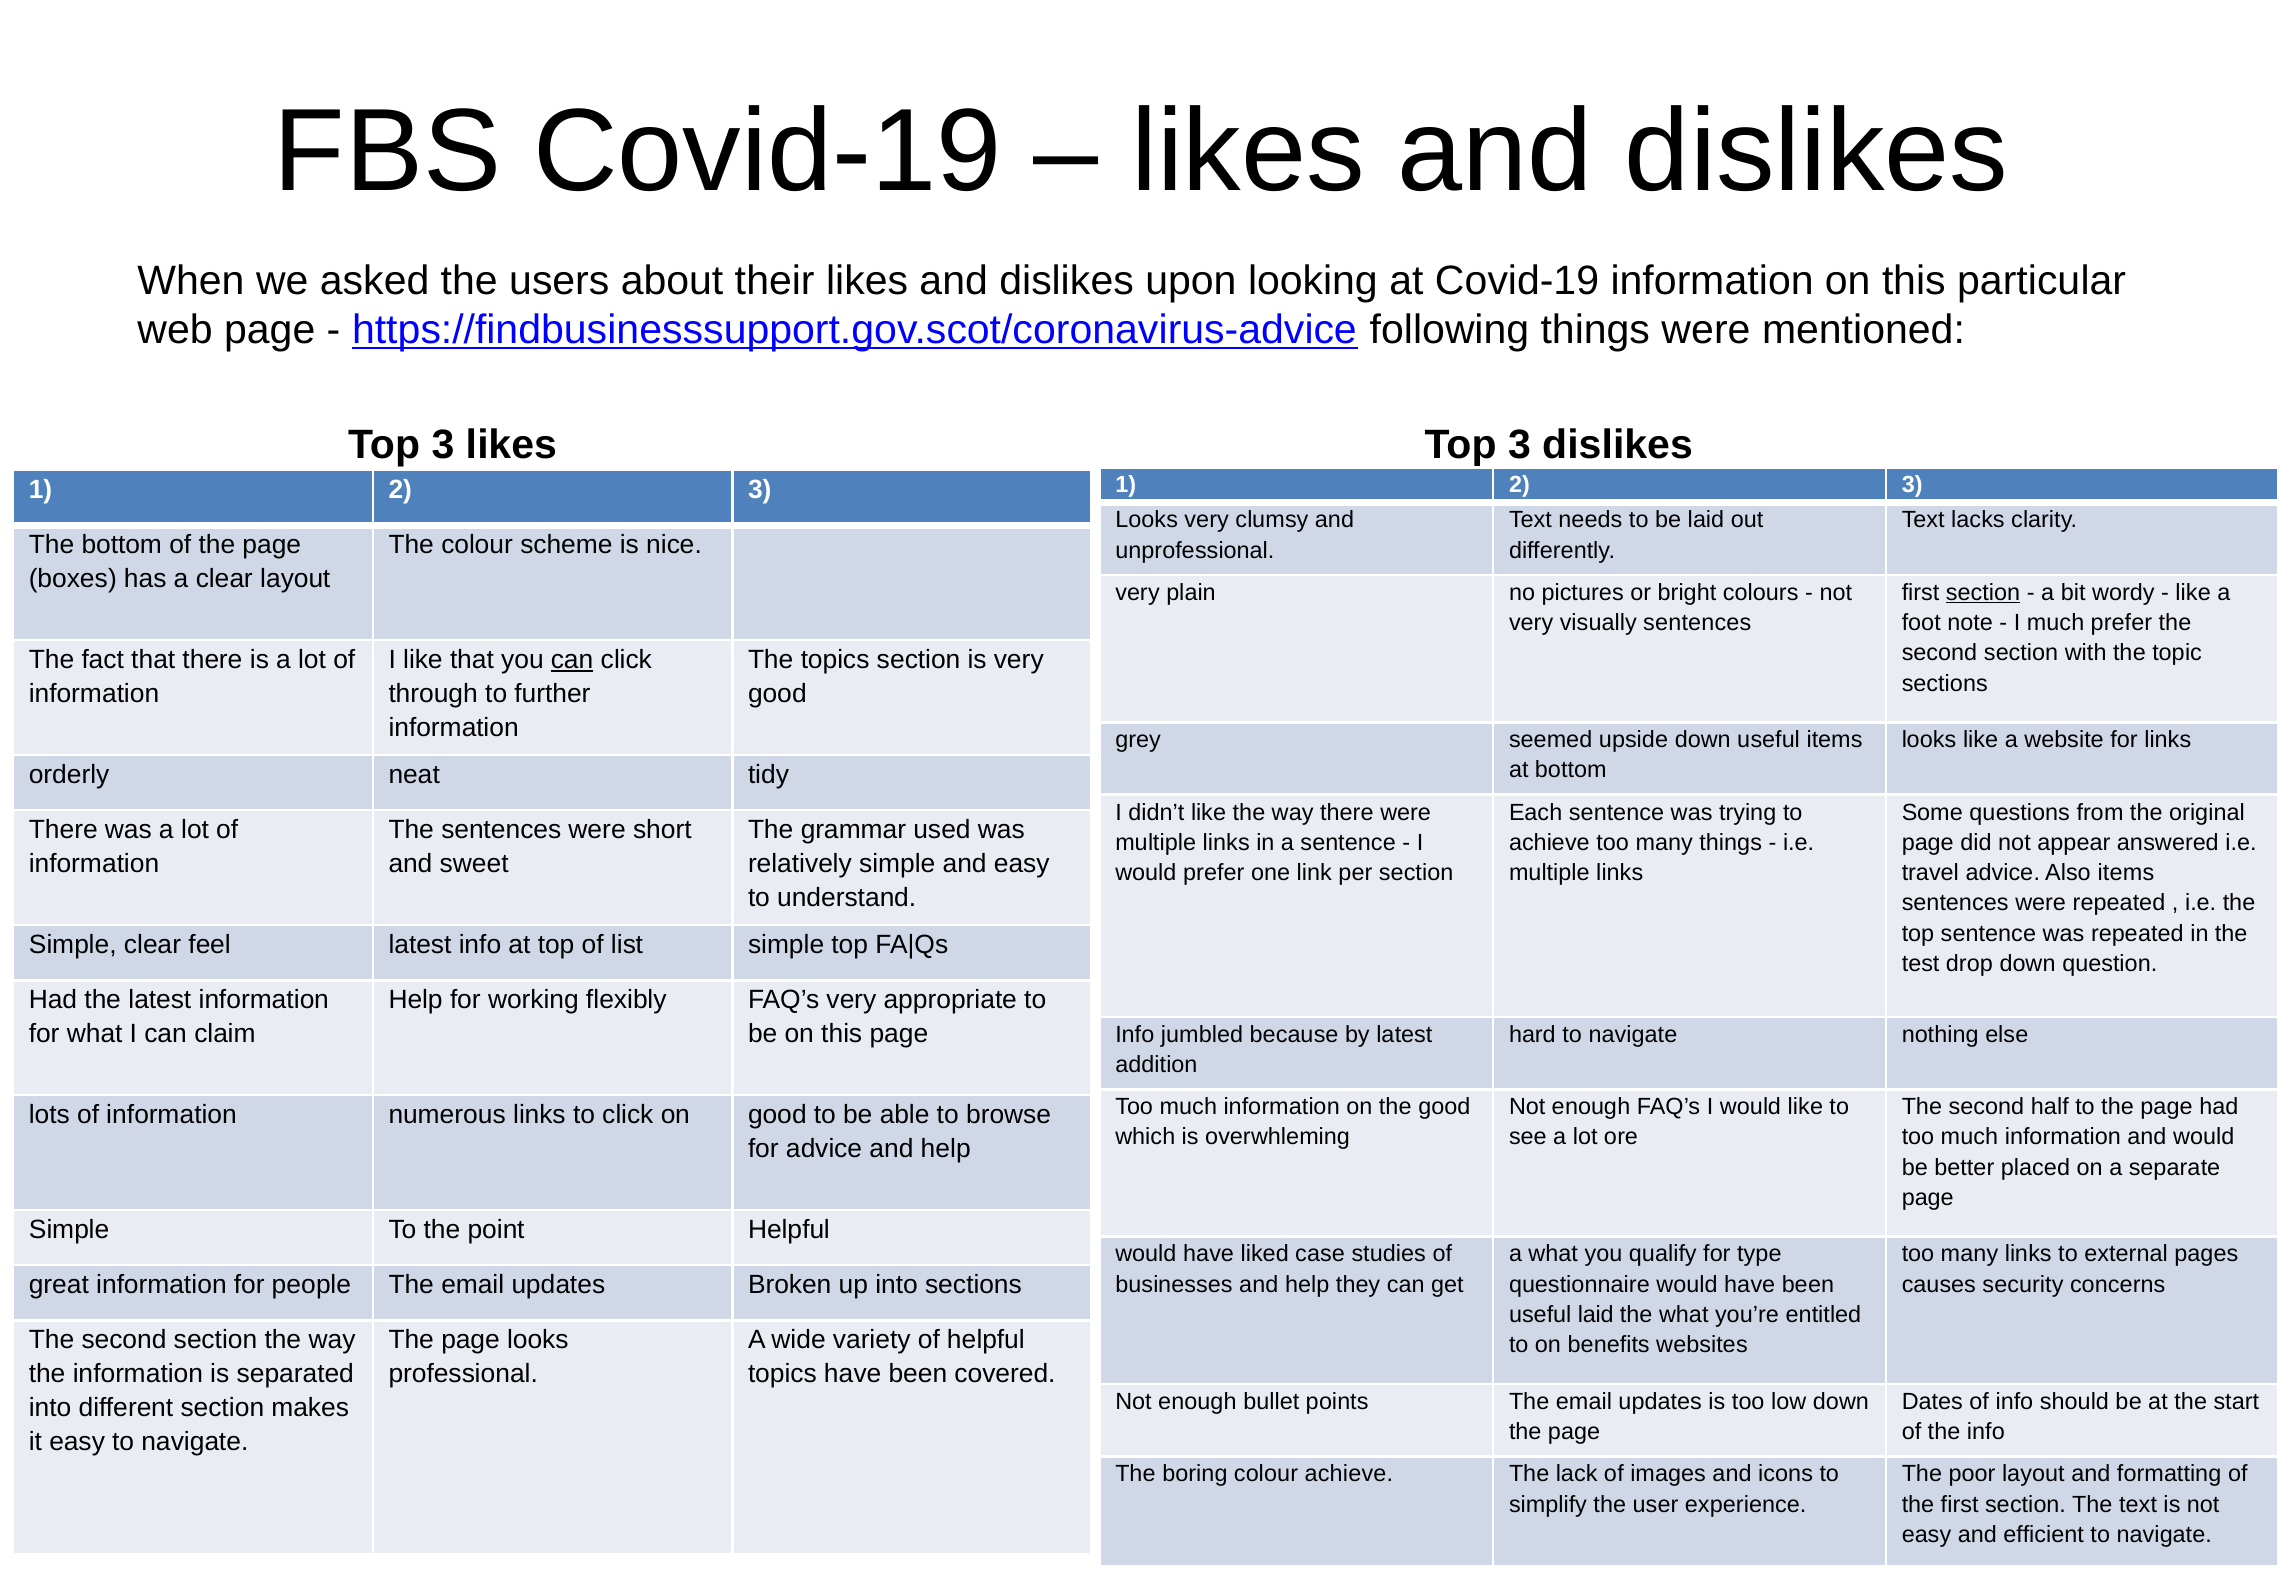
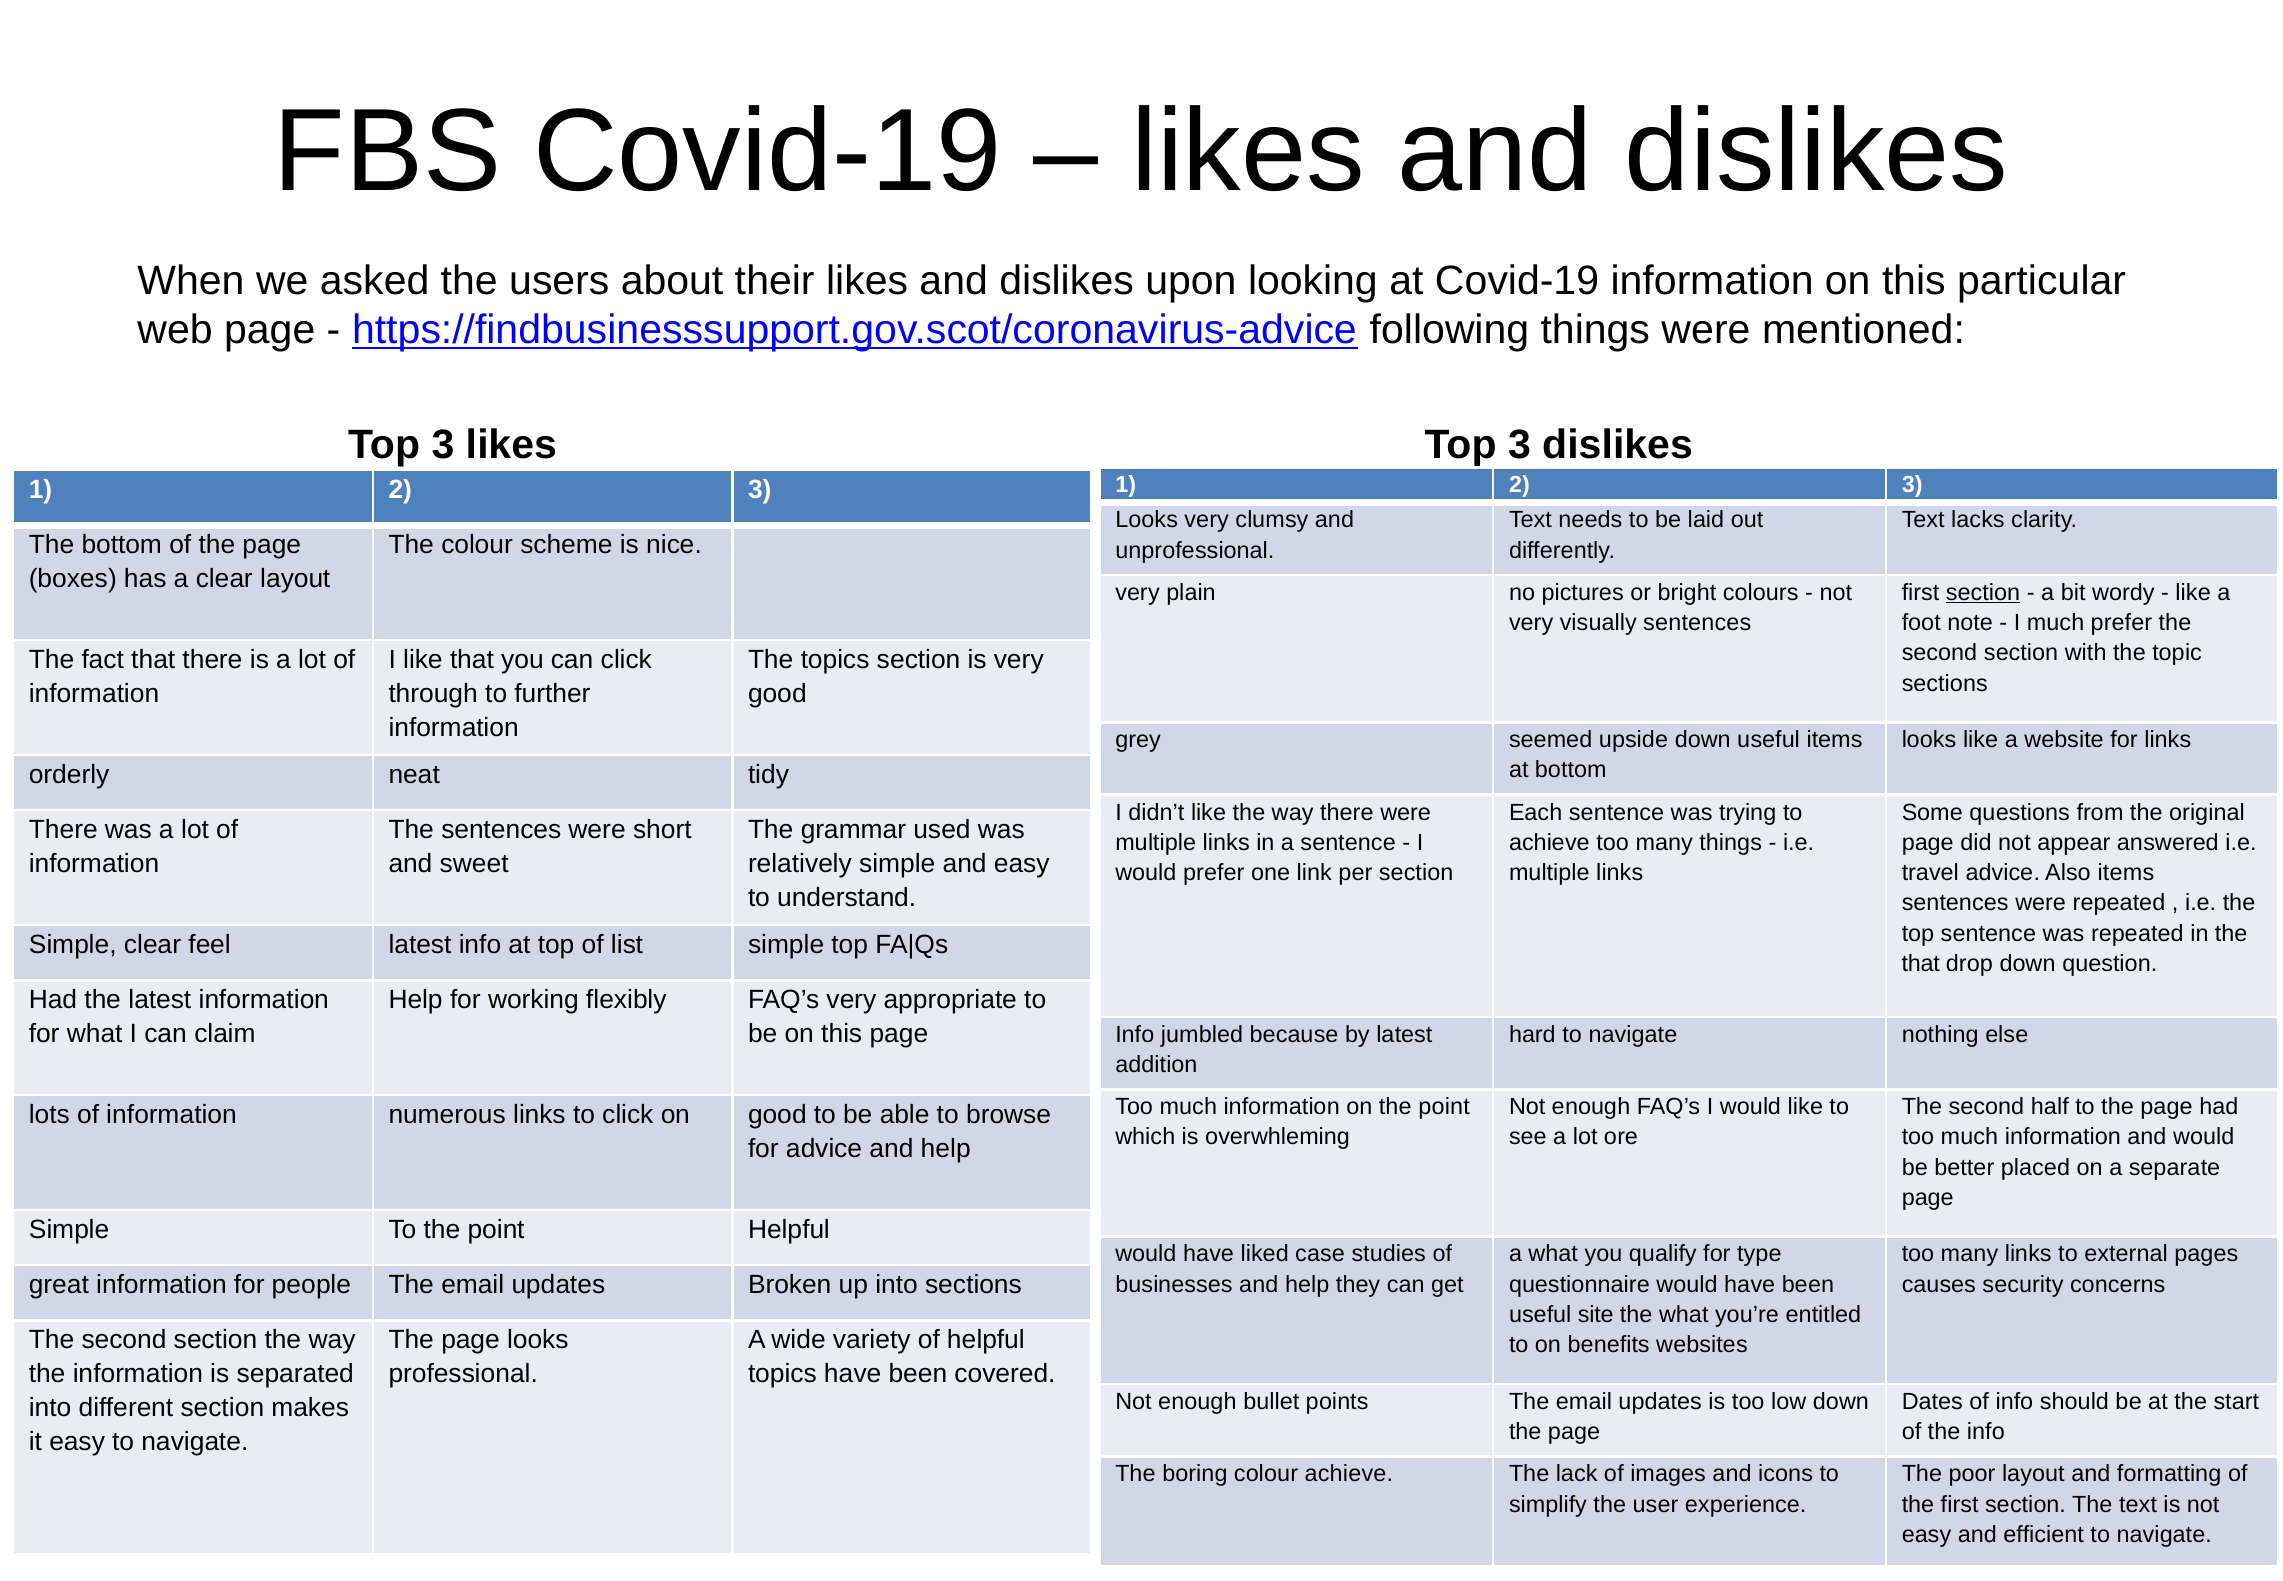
can at (572, 660) underline: present -> none
test at (1921, 963): test -> that
on the good: good -> point
useful laid: laid -> site
